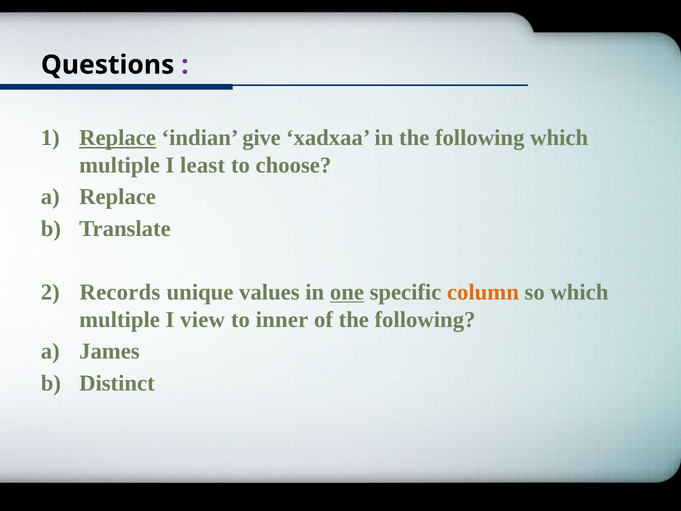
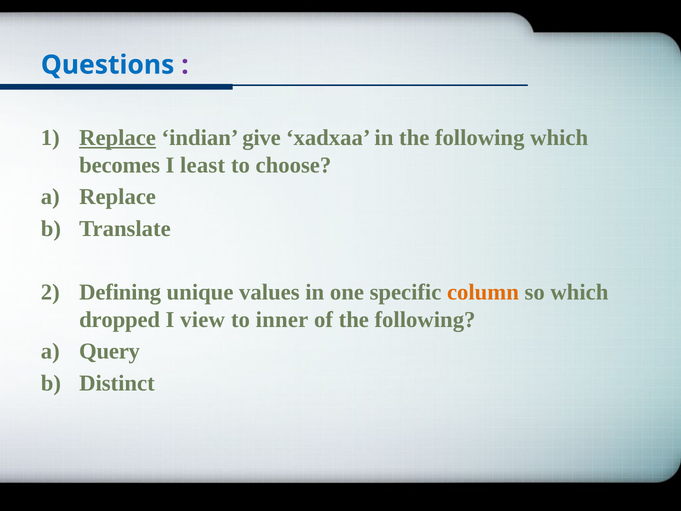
Questions colour: black -> blue
multiple at (120, 165): multiple -> becomes
Records: Records -> Defining
one underline: present -> none
multiple at (120, 319): multiple -> dropped
James: James -> Query
